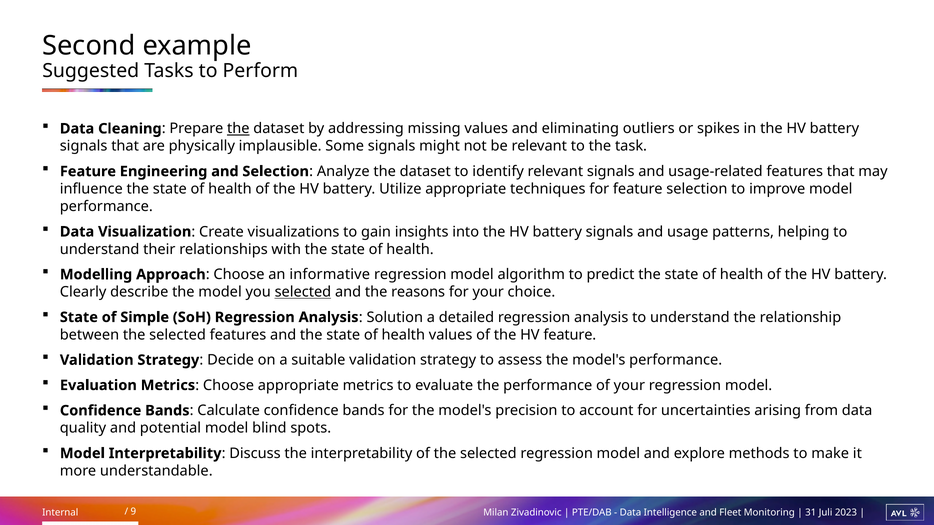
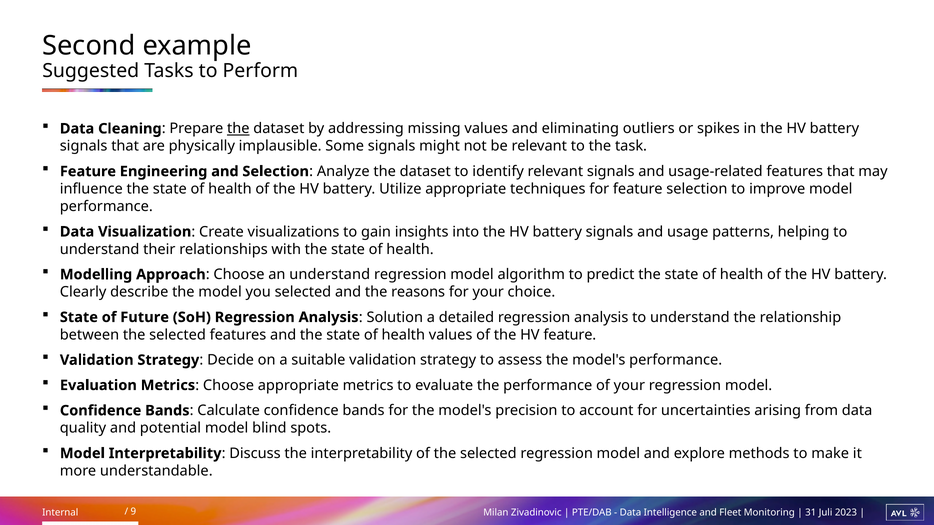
an informative: informative -> understand
selected at (303, 292) underline: present -> none
Simple: Simple -> Future
